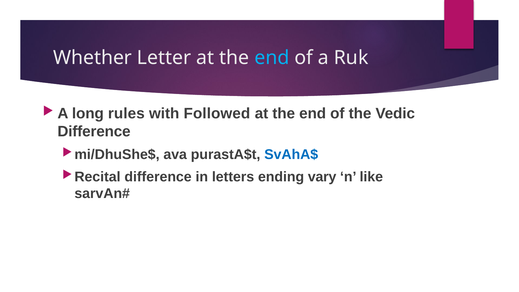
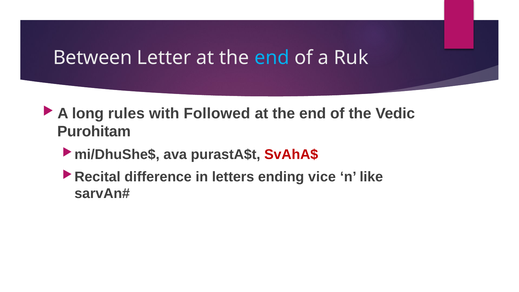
Whether: Whether -> Between
Difference at (94, 132): Difference -> Purohitam
SvAhA$ colour: blue -> red
vary: vary -> vice
